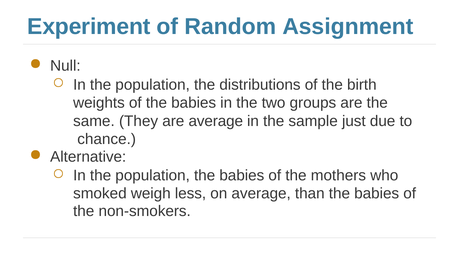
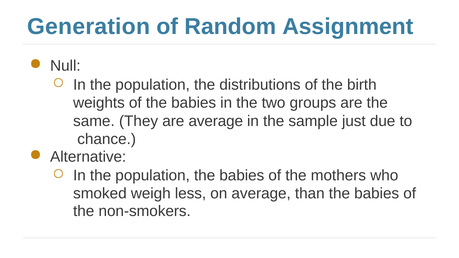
Experiment: Experiment -> Generation
